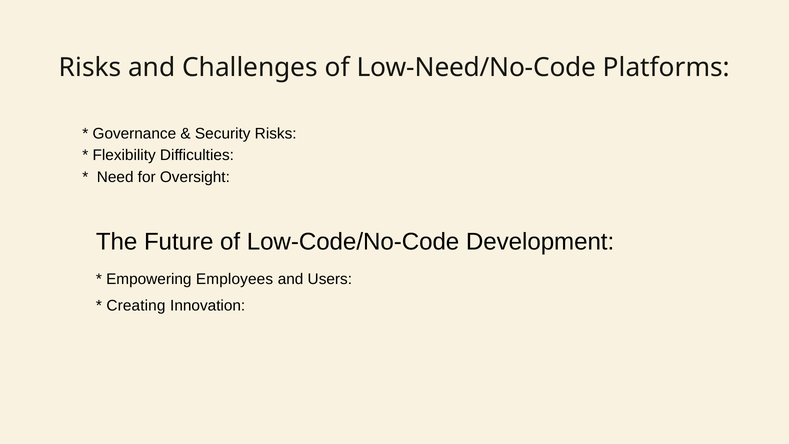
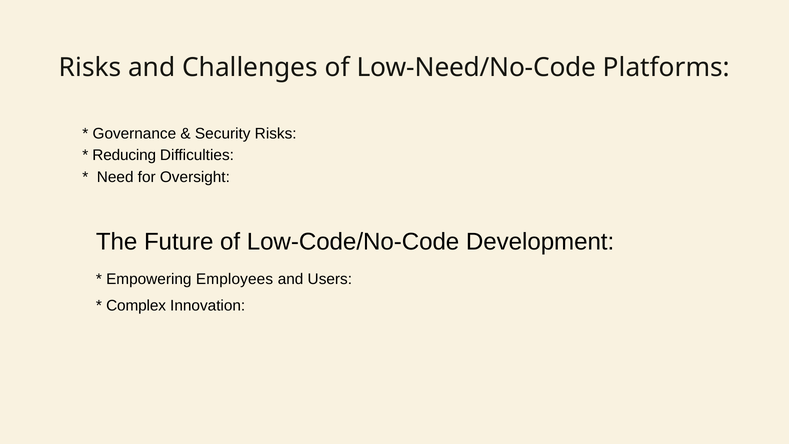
Flexibility: Flexibility -> Reducing
Creating: Creating -> Complex
